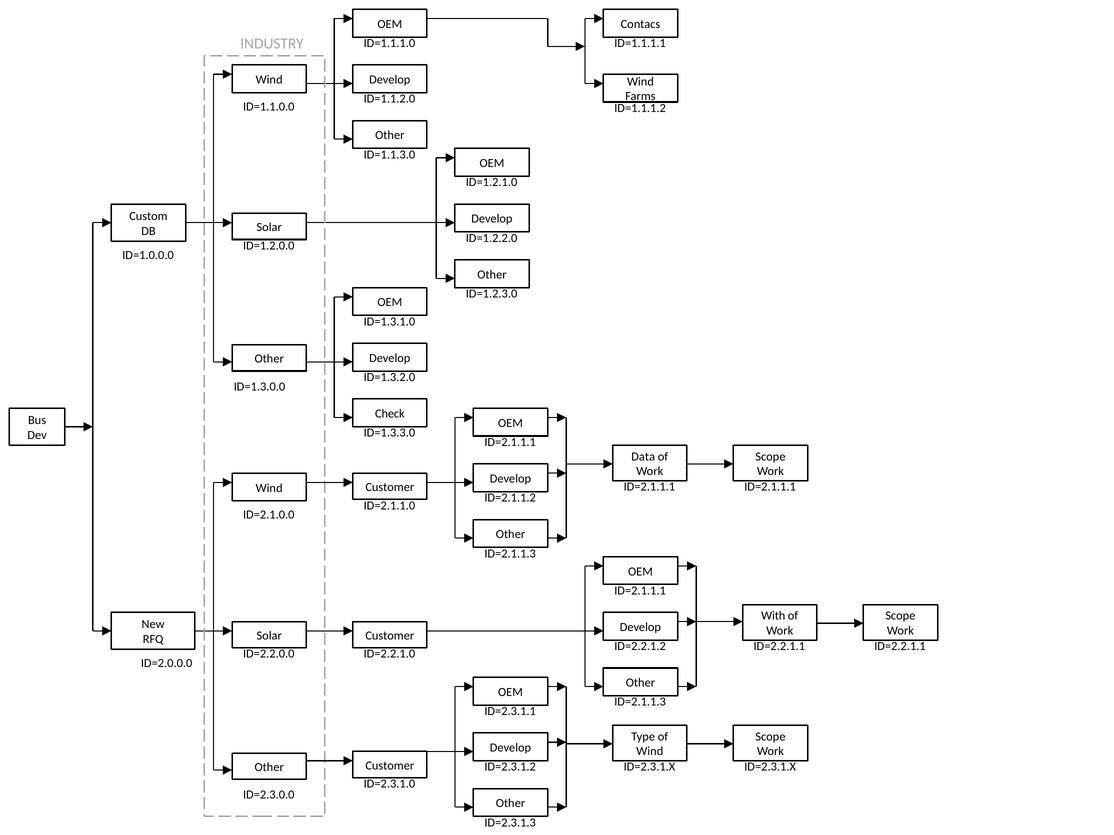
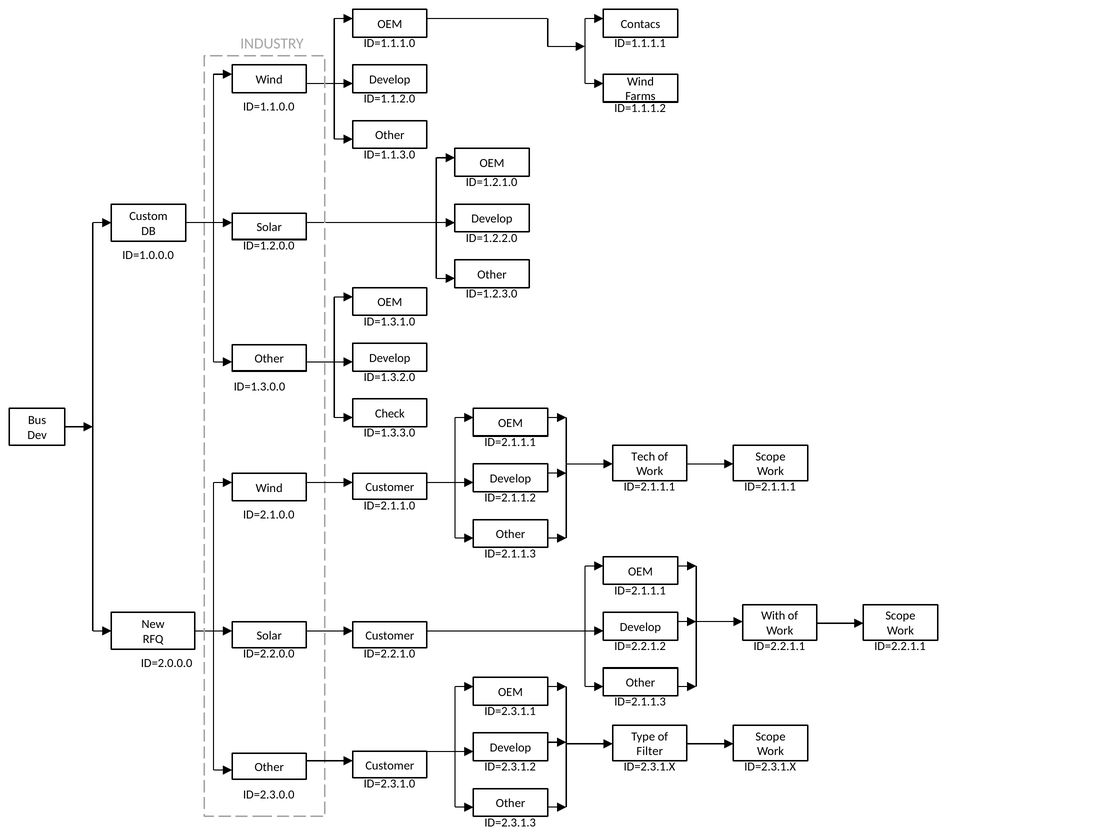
Data: Data -> Tech
Wind at (650, 752): Wind -> Filter
